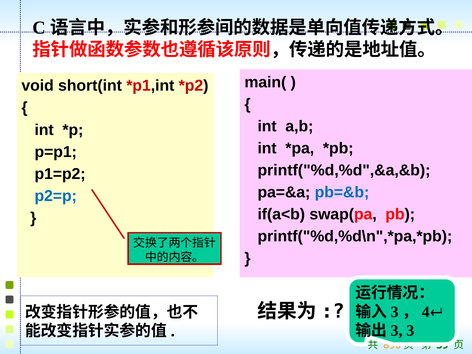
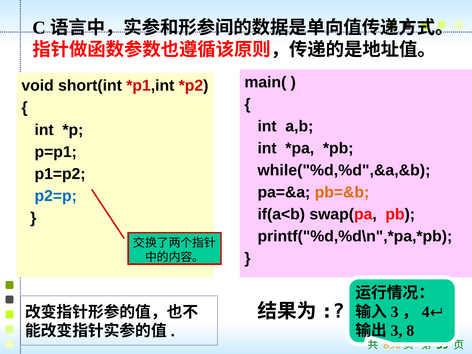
printf("%d,%d",&a,&b: printf("%d,%d",&a,&b -> while("%d,%d",&a,&b
pb=&b colour: blue -> orange
3: 3 -> 8
